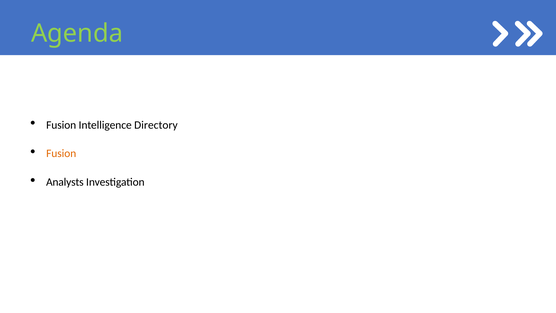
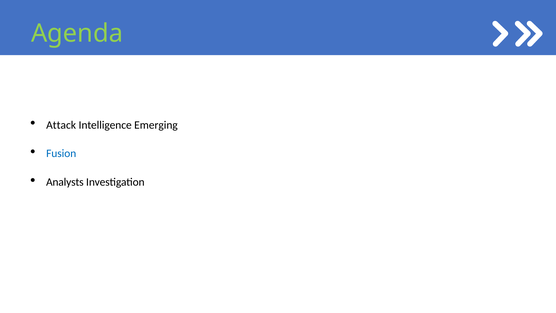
Fusion at (61, 125): Fusion -> Attack
Directory: Directory -> Emerging
Fusion at (61, 153) colour: orange -> blue
